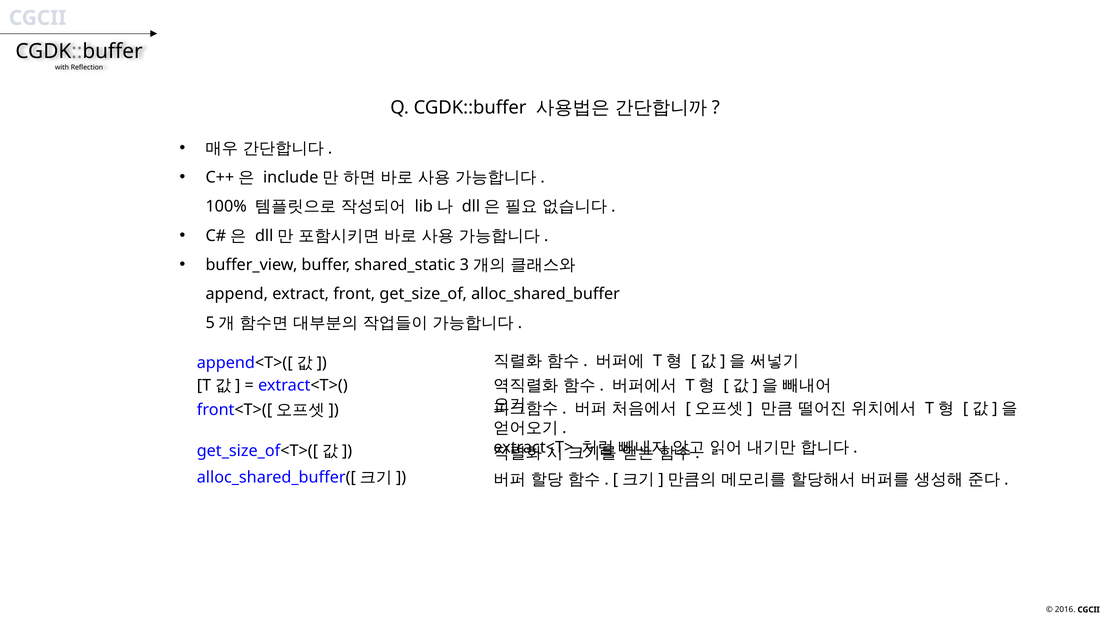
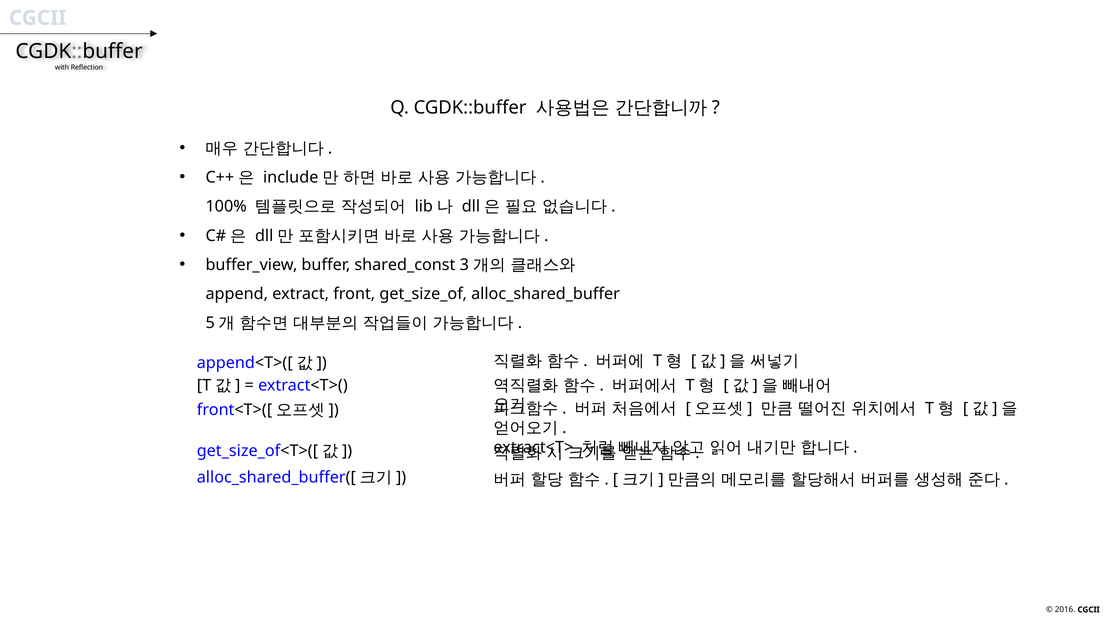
shared_static: shared_static -> shared_const
